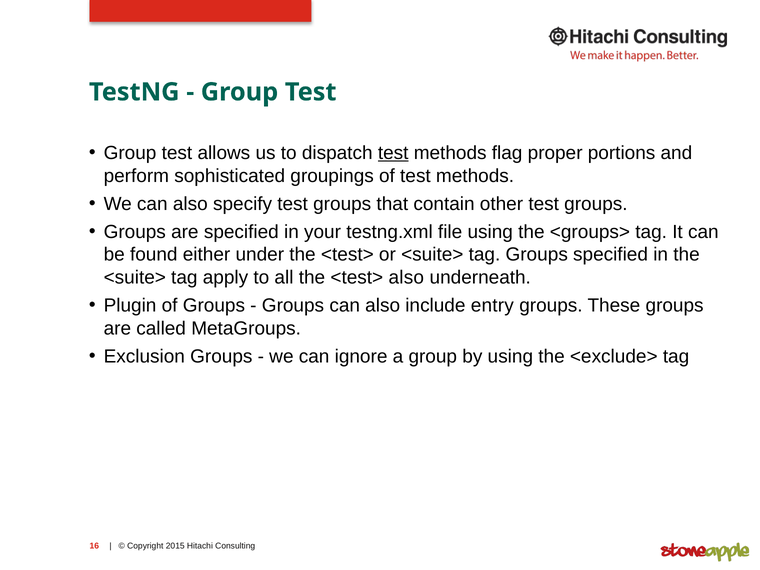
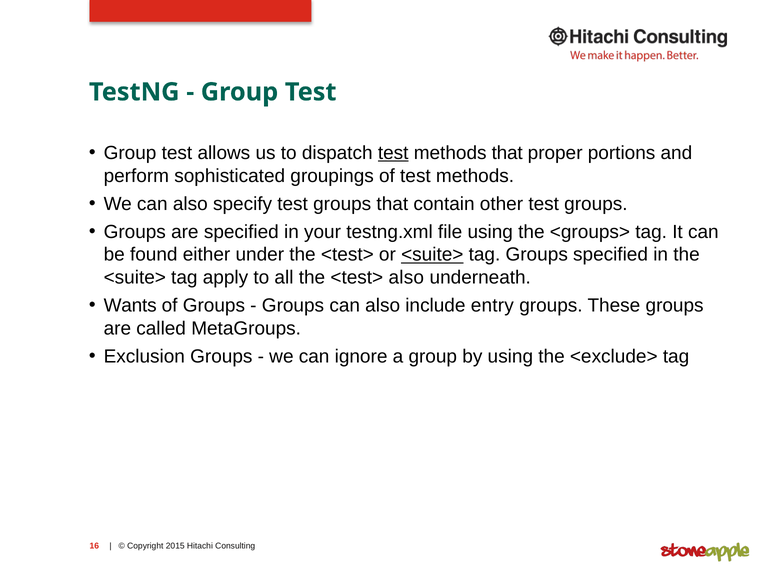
methods flag: flag -> that
<suite> at (432, 255) underline: none -> present
Plugin: Plugin -> Wants
